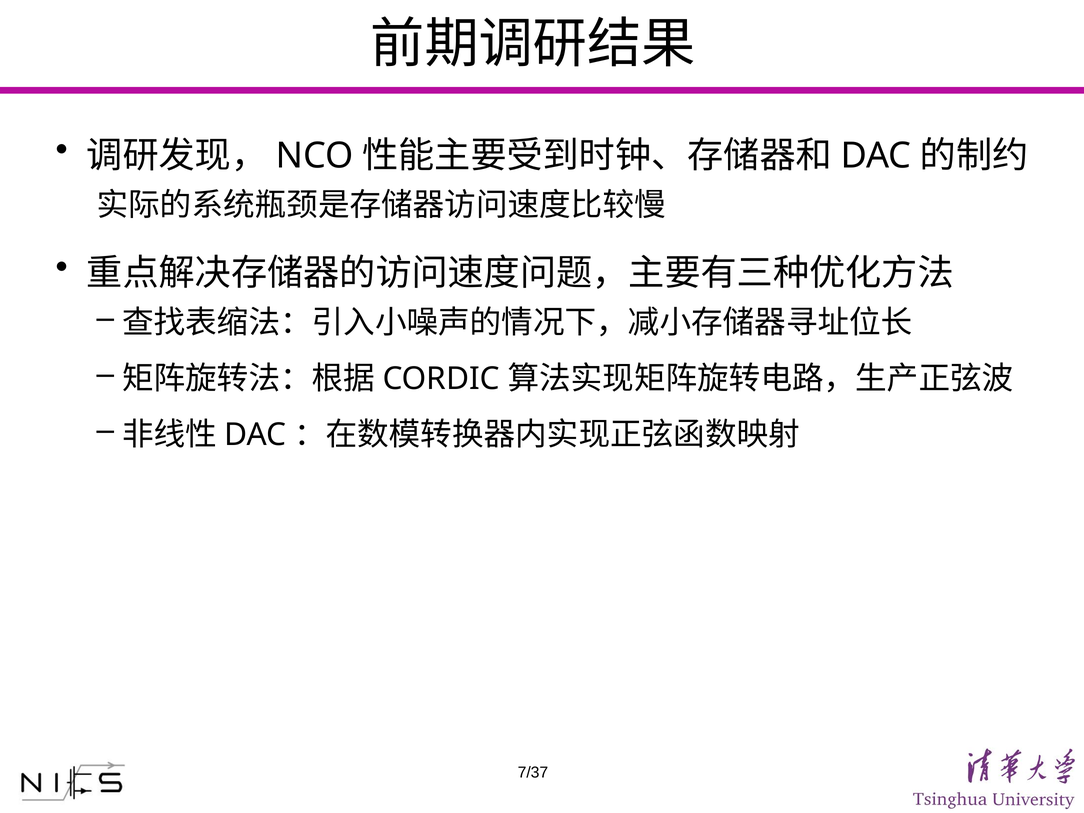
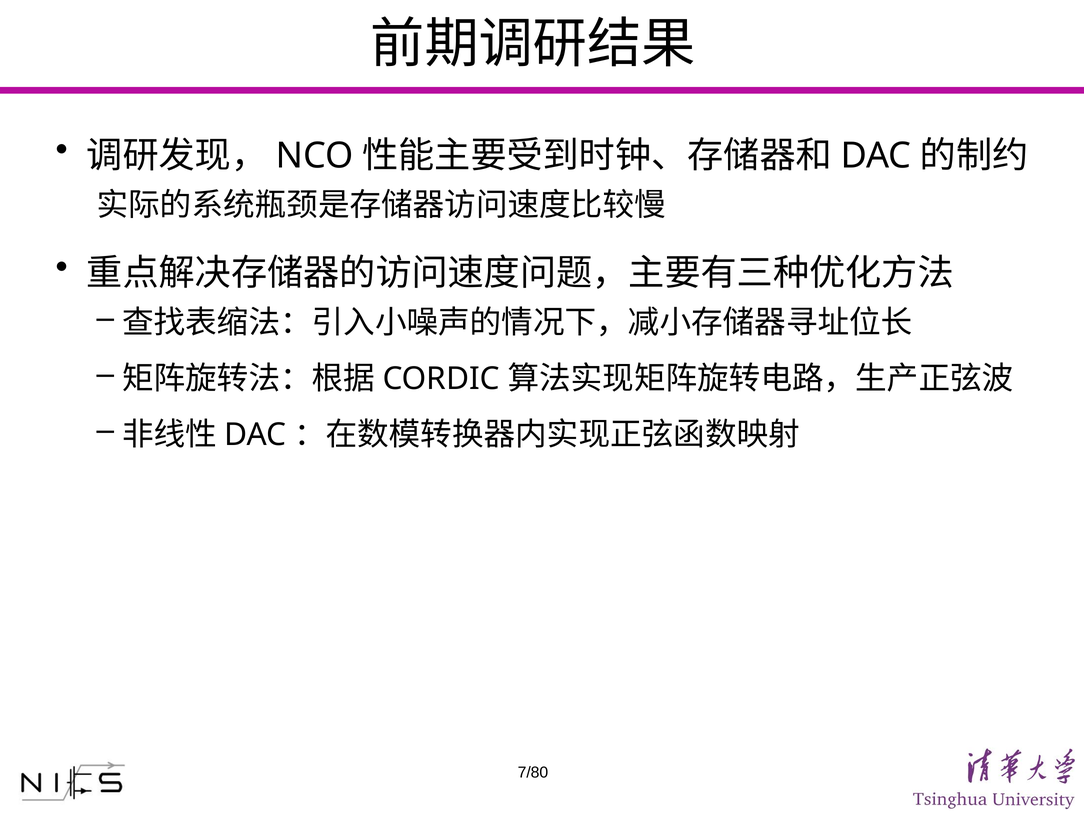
7/37: 7/37 -> 7/80
